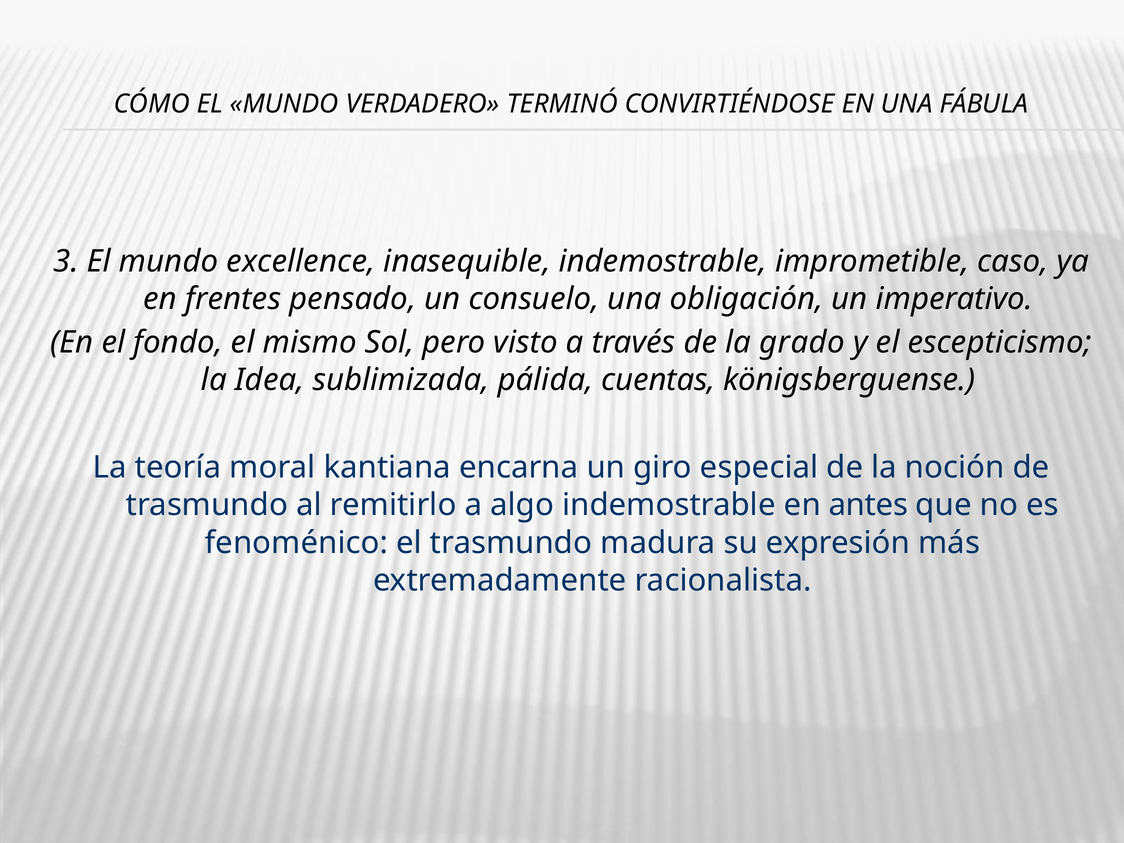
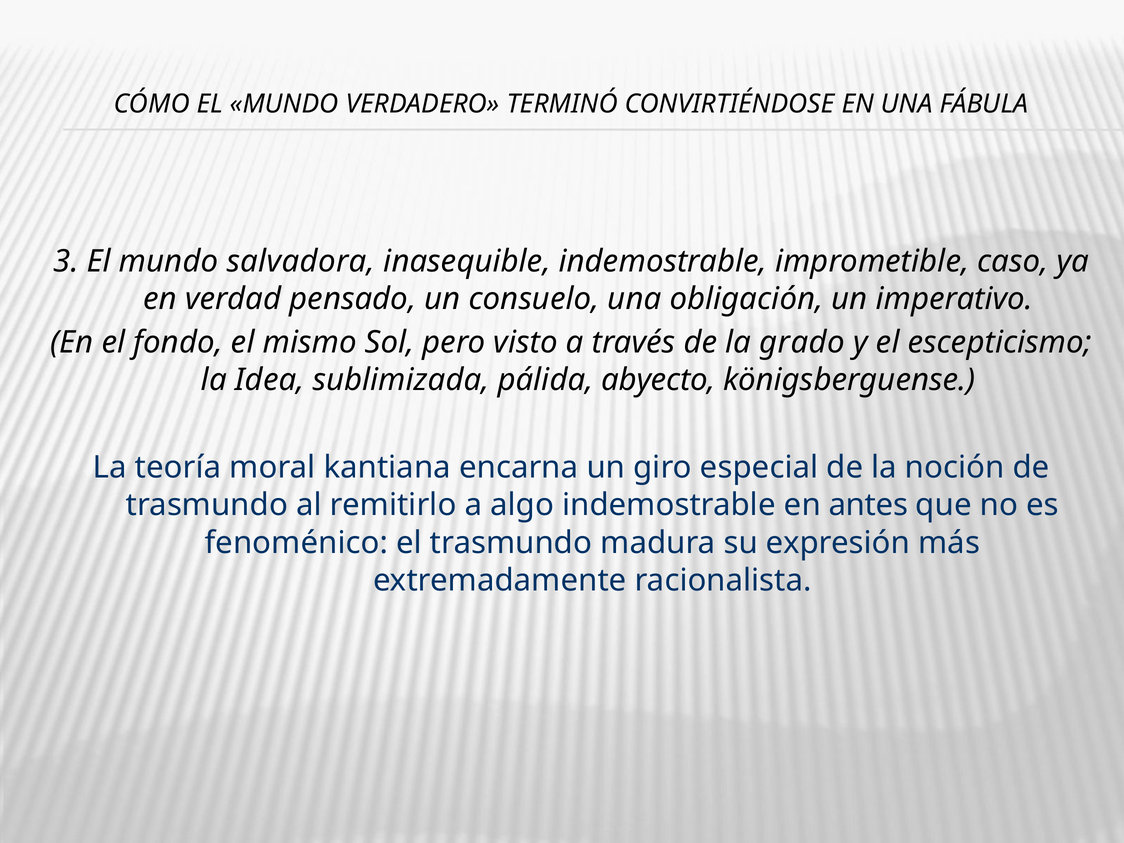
excellence: excellence -> salvadora
frentes: frentes -> verdad
cuentas: cuentas -> abyecto
